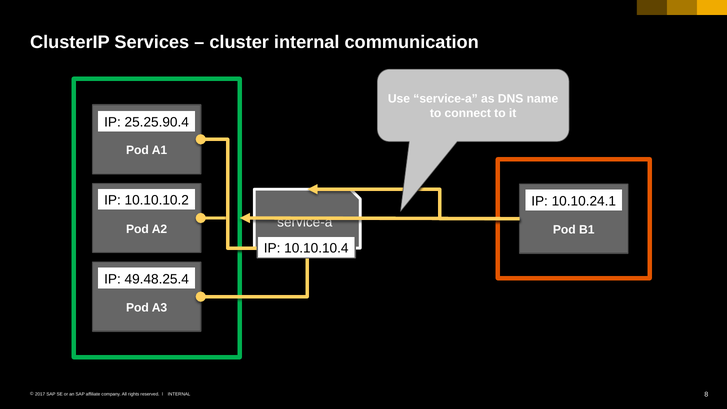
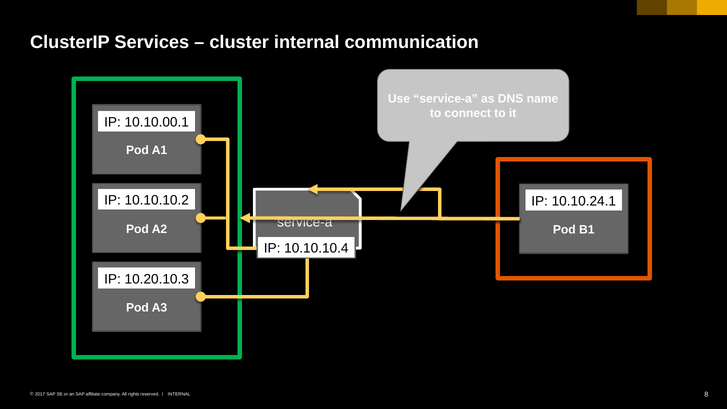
25.25.90.4: 25.25.90.4 -> 10.10.00.1
49.48.25.4: 49.48.25.4 -> 10.20.10.3
